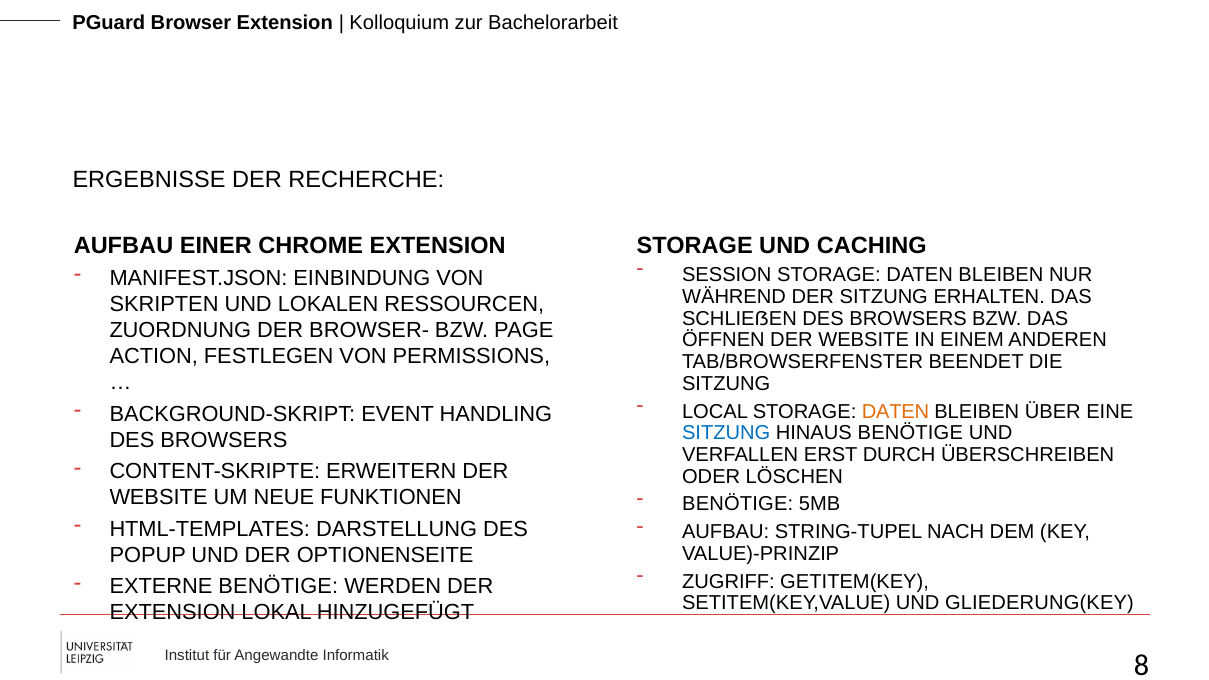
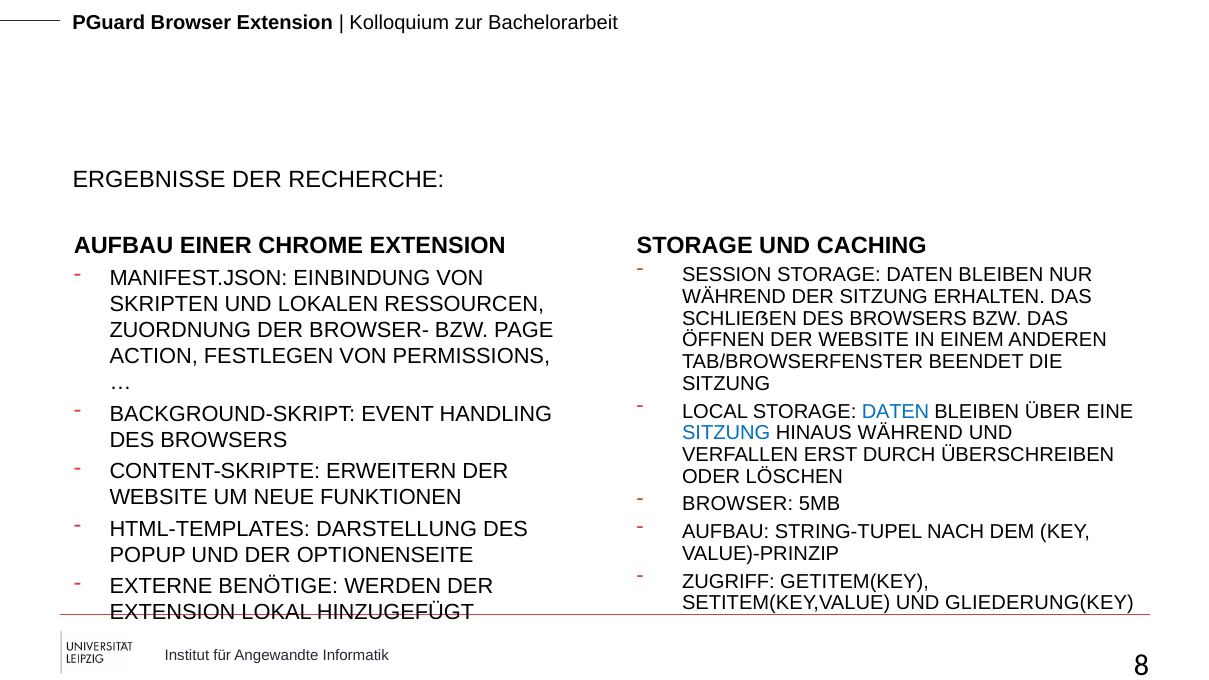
DATEN at (895, 411) colour: orange -> blue
HINAUS BENÖTIGE: BENÖTIGE -> WÄHREND
BENÖTIGE at (738, 504): BENÖTIGE -> BROWSER
